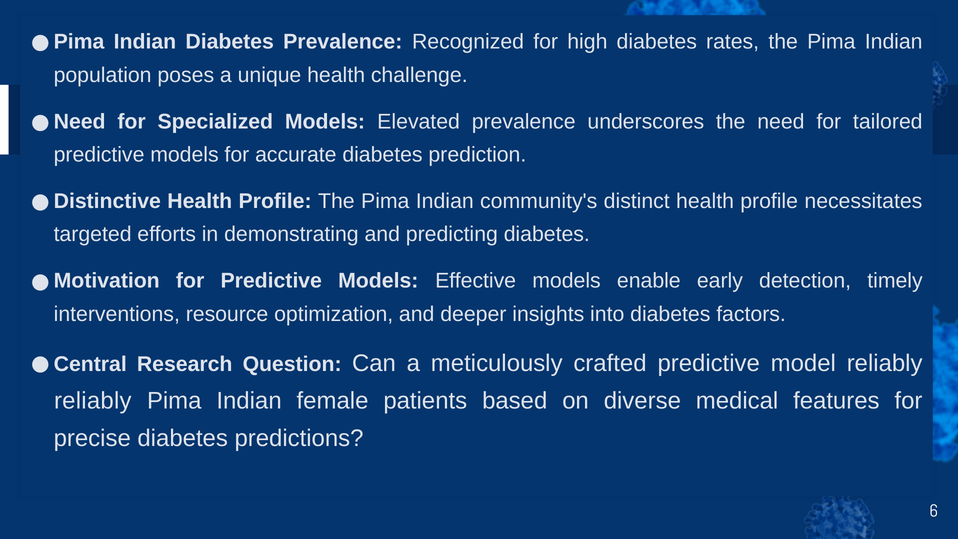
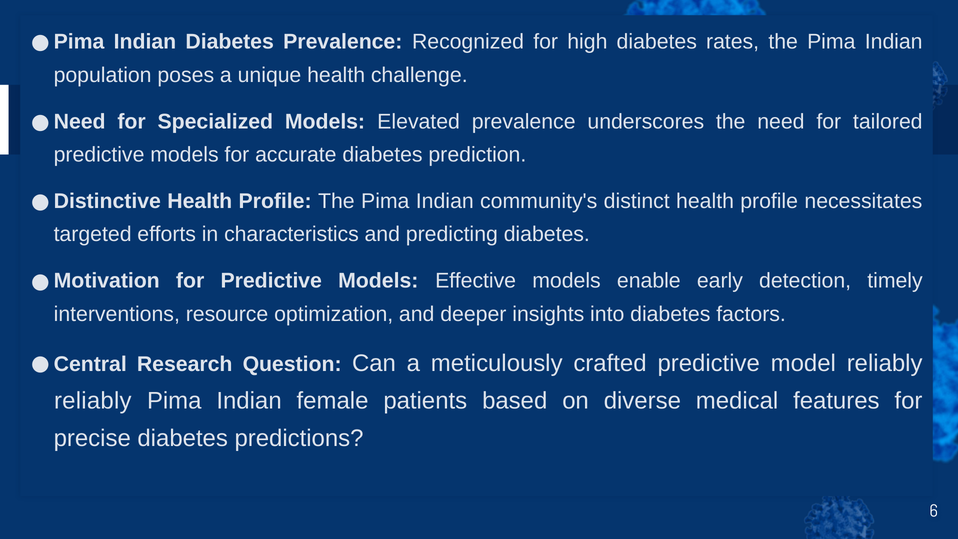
demonstrating: demonstrating -> characteristics
